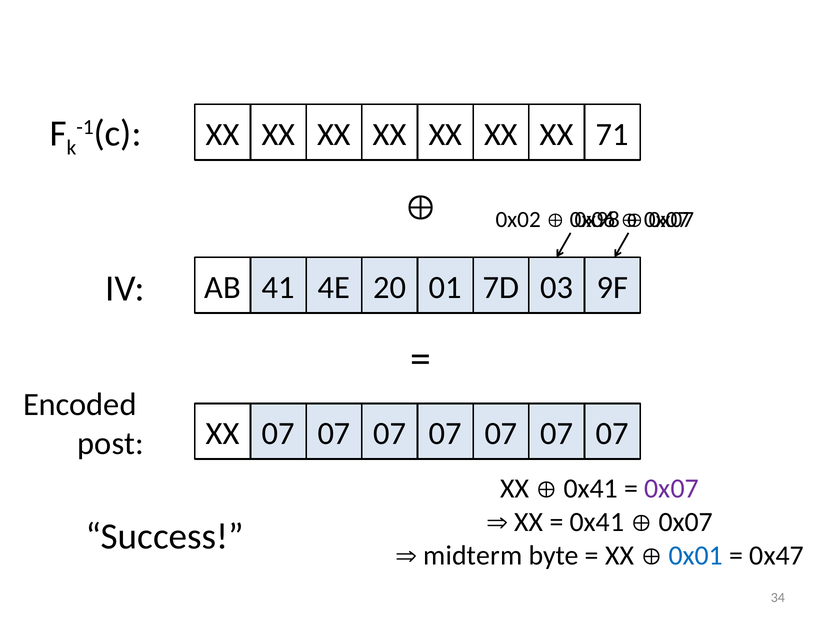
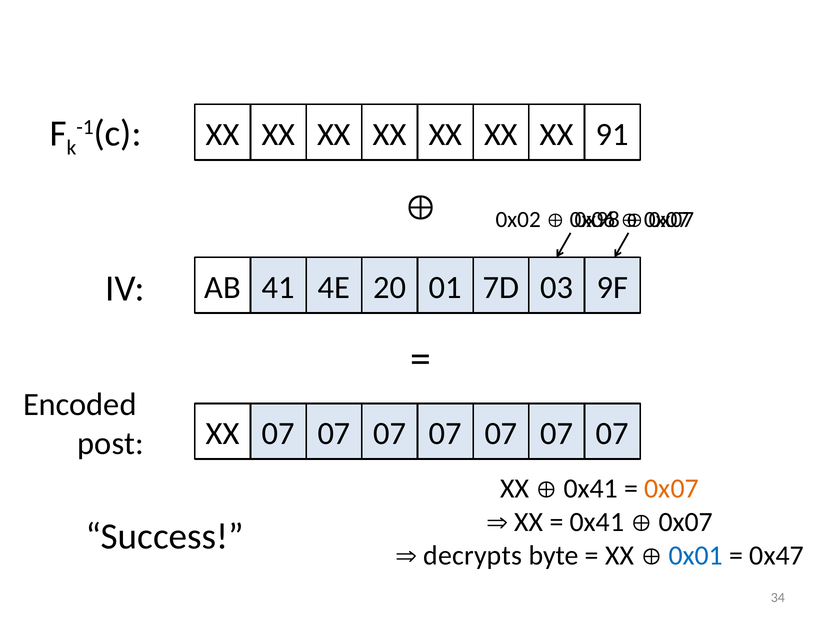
71: 71 -> 91
0x07 at (672, 489) colour: purple -> orange
midterm: midterm -> decrypts
